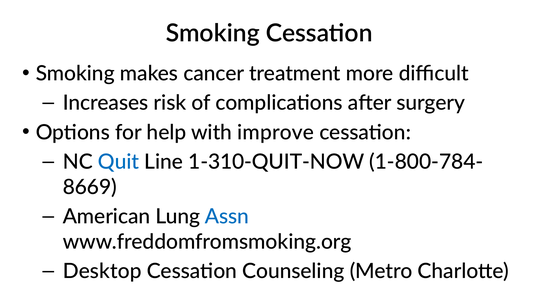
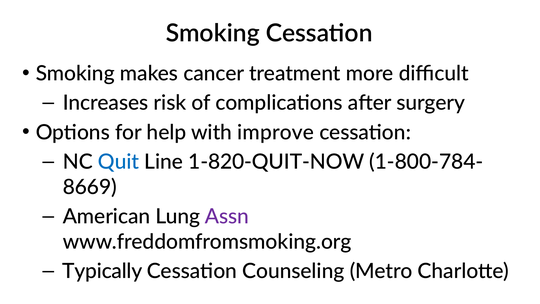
1-310-QUIT-NOW: 1-310-QUIT-NOW -> 1-820-QUIT-NOW
Assn colour: blue -> purple
Desktop: Desktop -> Typically
